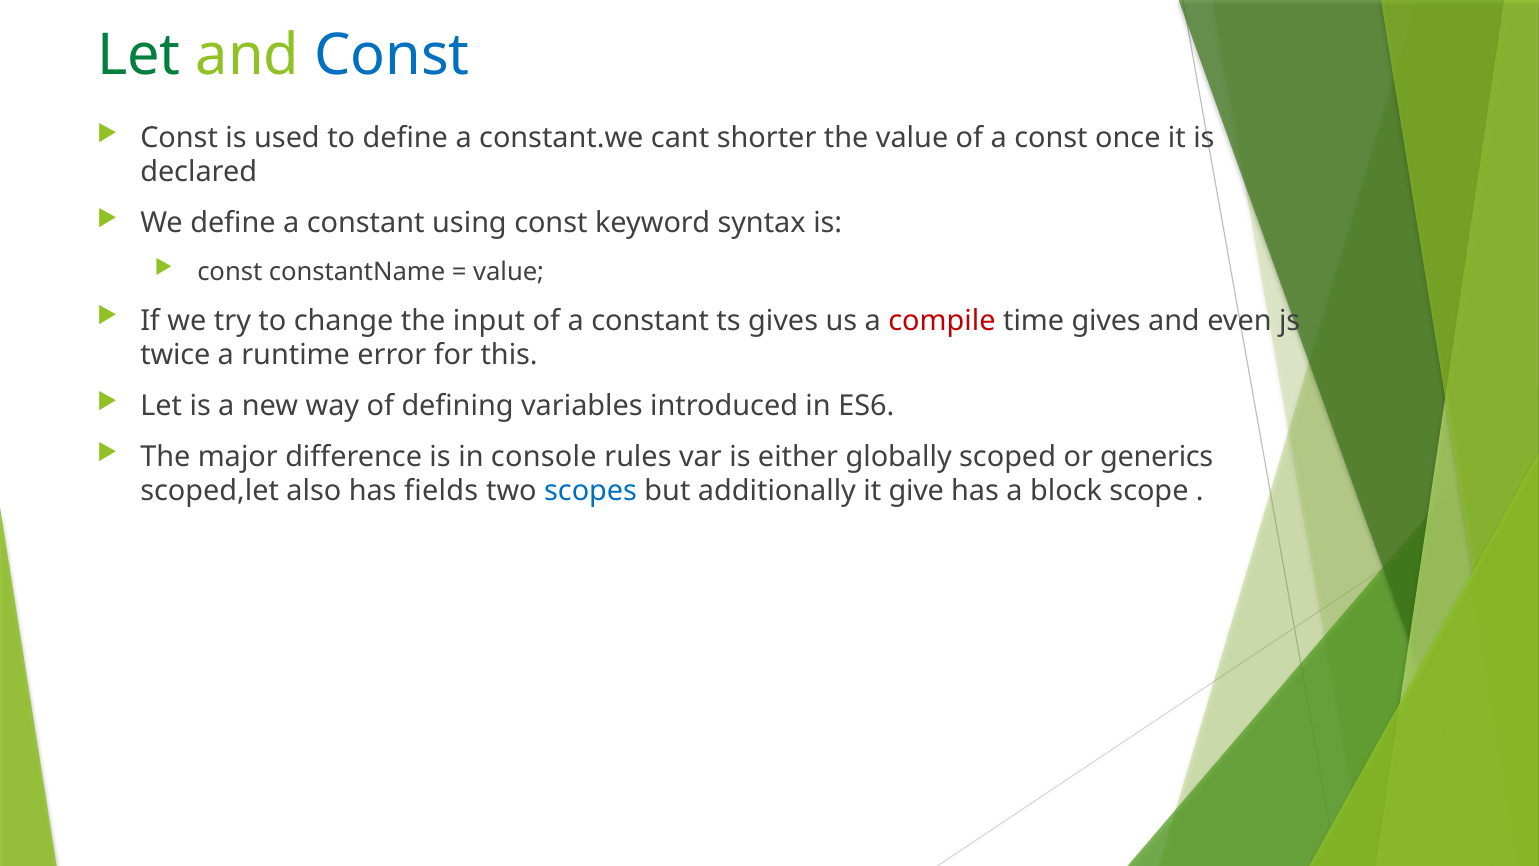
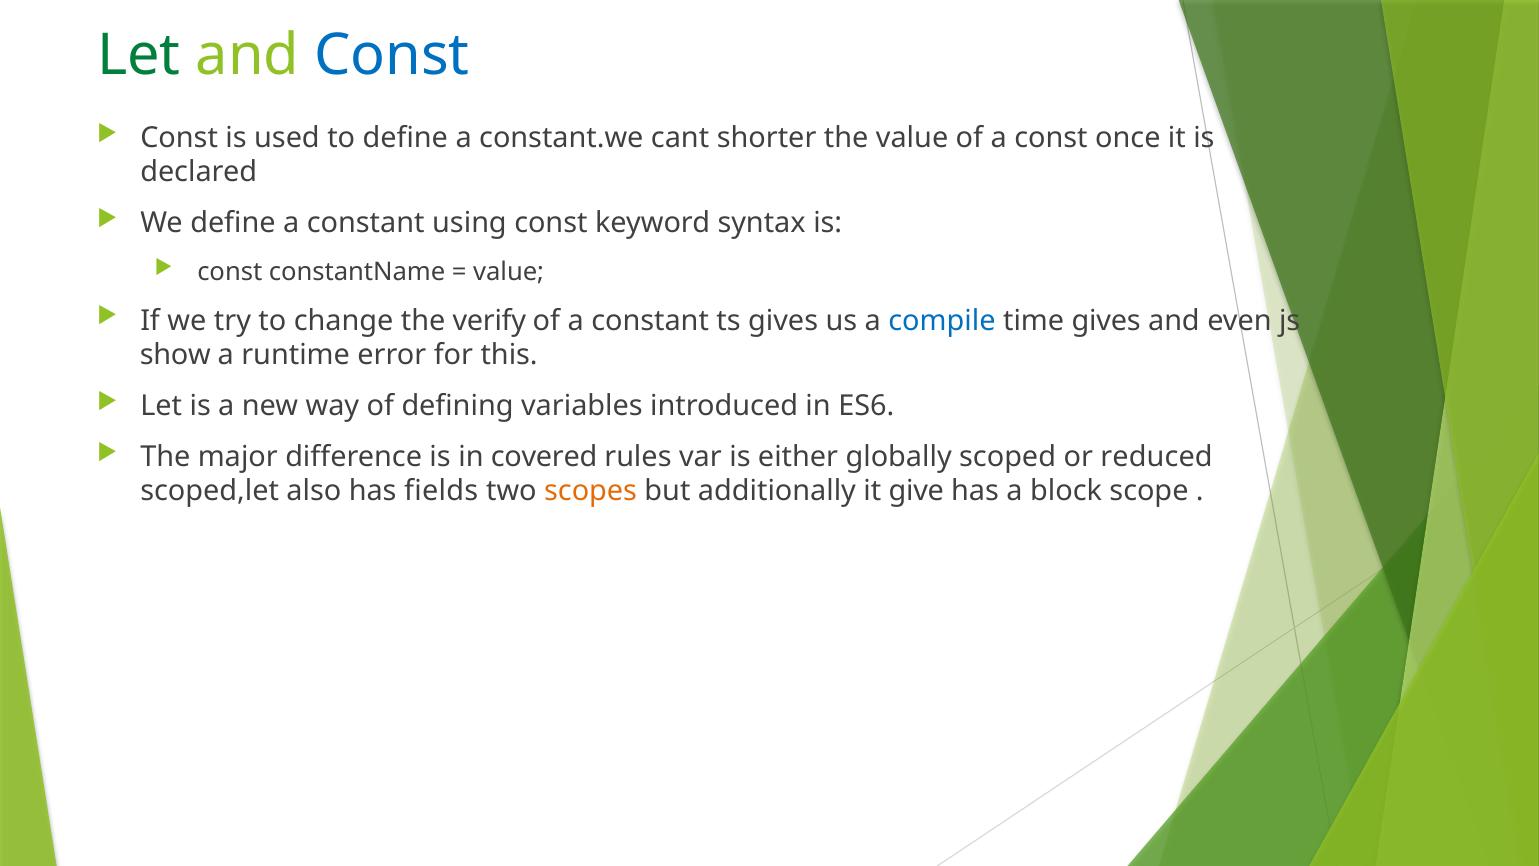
input: input -> verify
compile colour: red -> blue
twice: twice -> show
console: console -> covered
generics: generics -> reduced
scopes colour: blue -> orange
